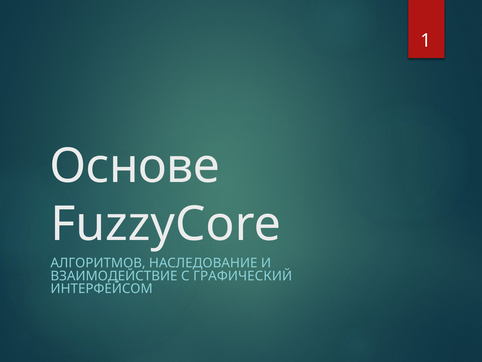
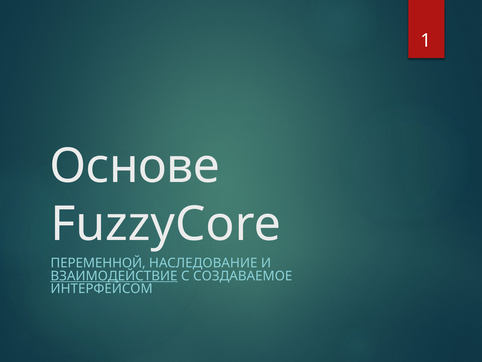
АЛГОРИТМОВ: АЛГОРИТМОВ -> ПЕРЕМЕННОЙ
ВЗАИМОДЕЙСТВИЕ underline: none -> present
ГРАФИЧЕСКИЙ: ГРАФИЧЕСКИЙ -> СОЗДАВАЕМОЕ
